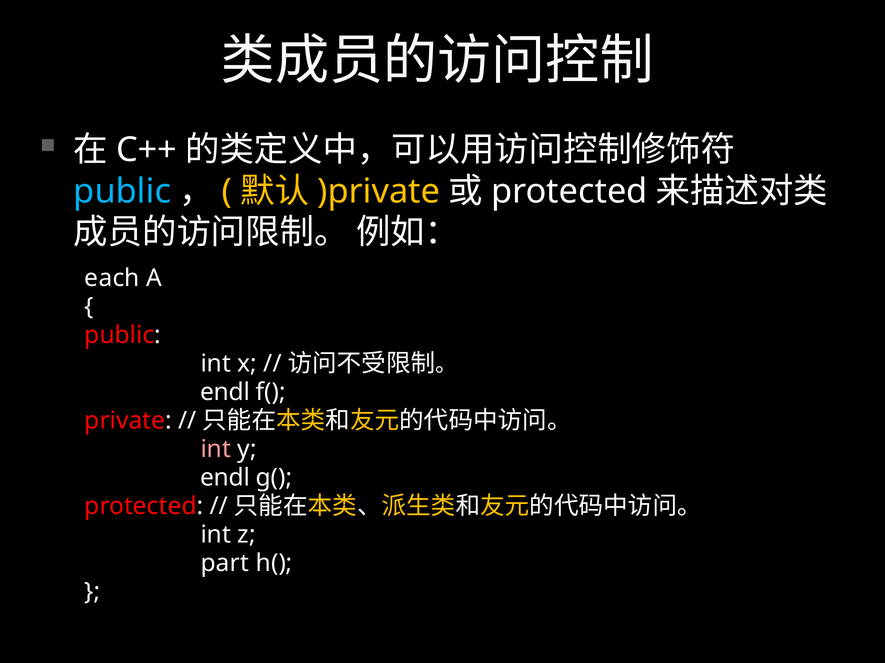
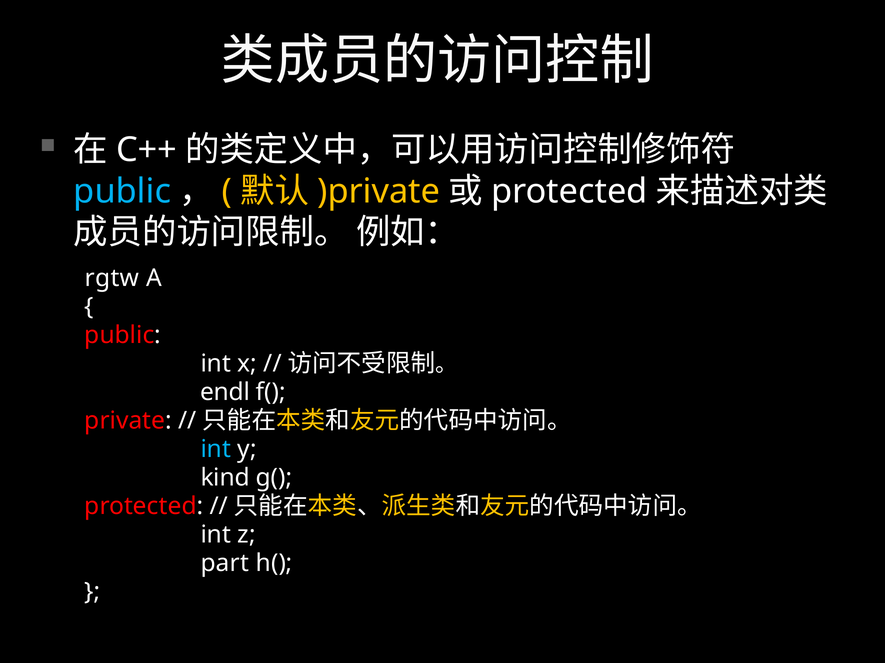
each: each -> rgtw
int at (216, 450) colour: pink -> light blue
endl at (225, 478): endl -> kind
